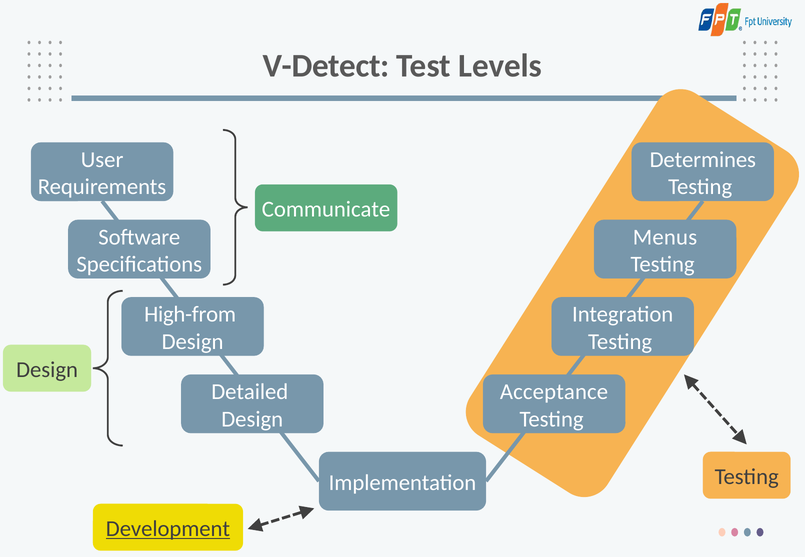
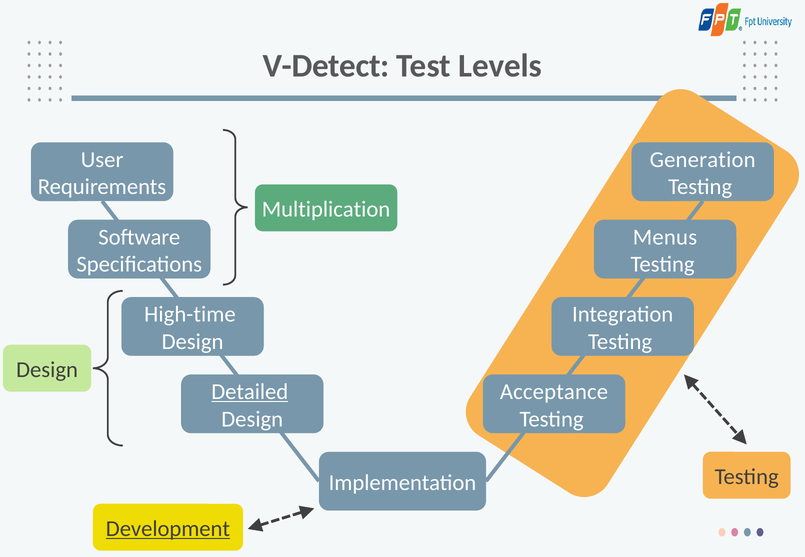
Determines: Determines -> Generation
Communicate: Communicate -> Multiplication
High-from: High-from -> High-time
Detailed underline: none -> present
